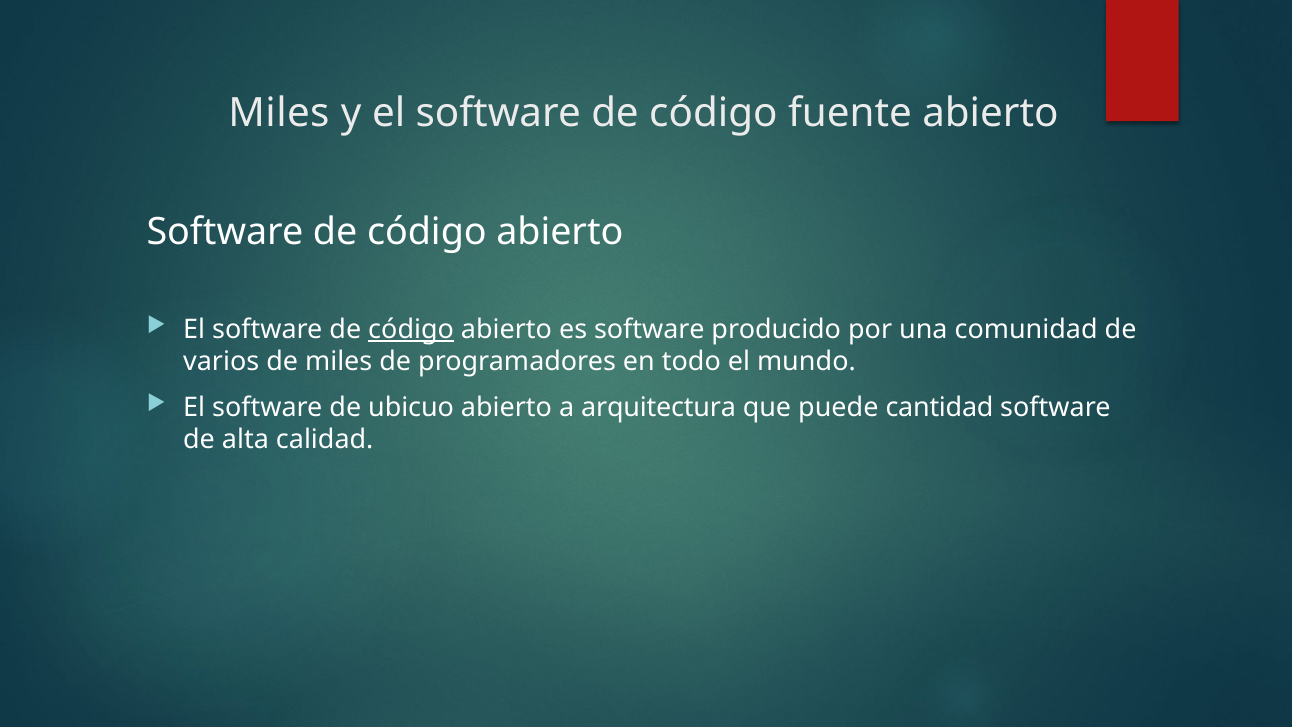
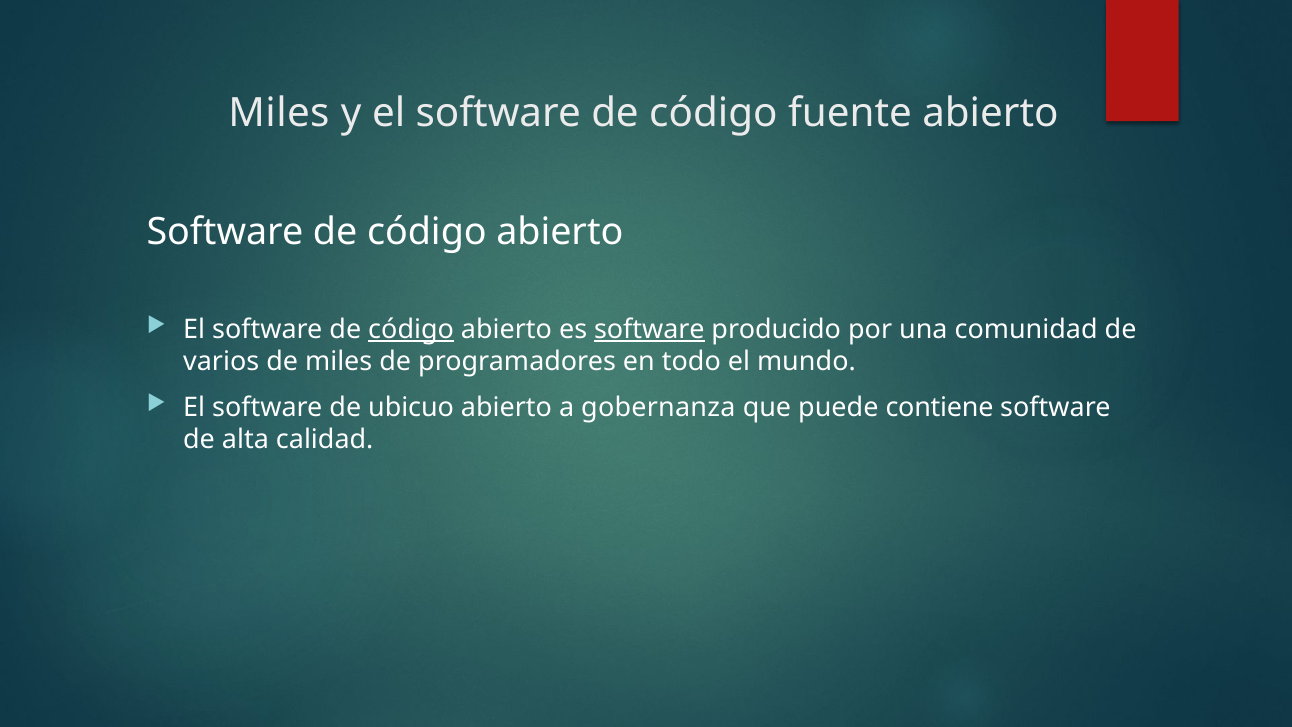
software at (649, 329) underline: none -> present
arquitectura: arquitectura -> gobernanza
cantidad: cantidad -> contiene
